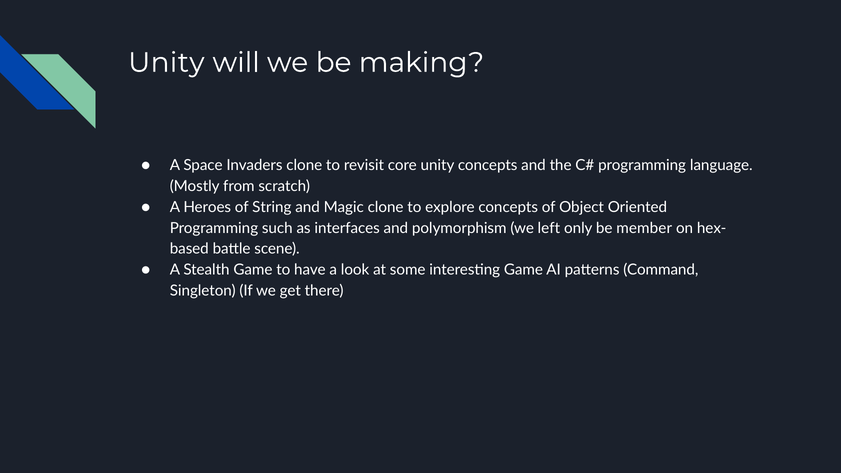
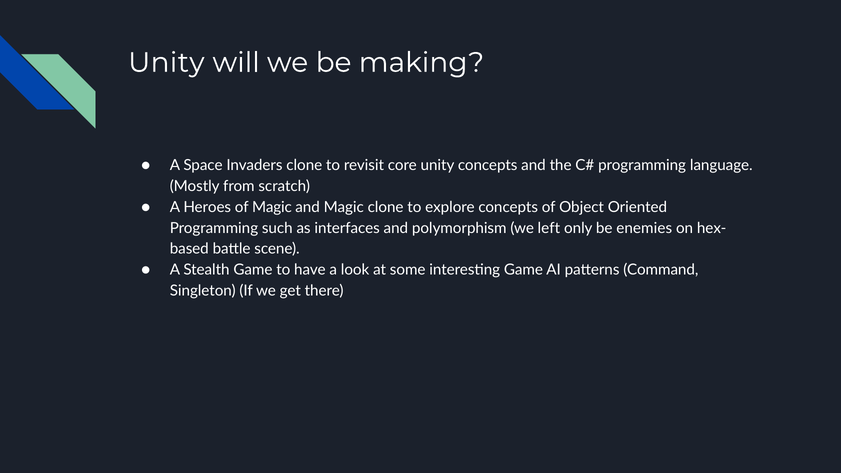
of String: String -> Magic
member: member -> enemies
